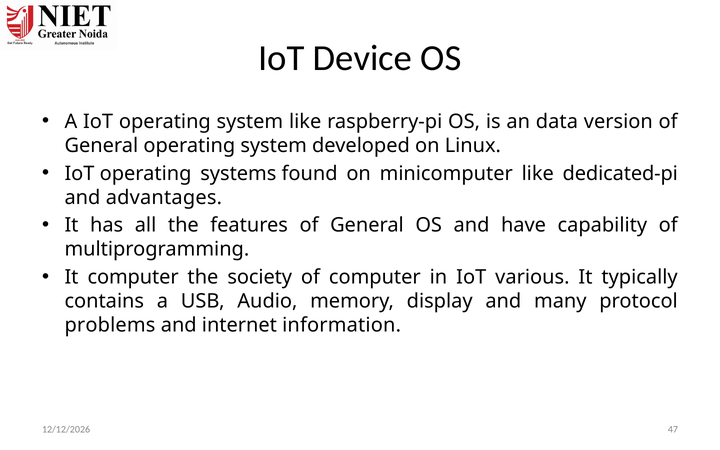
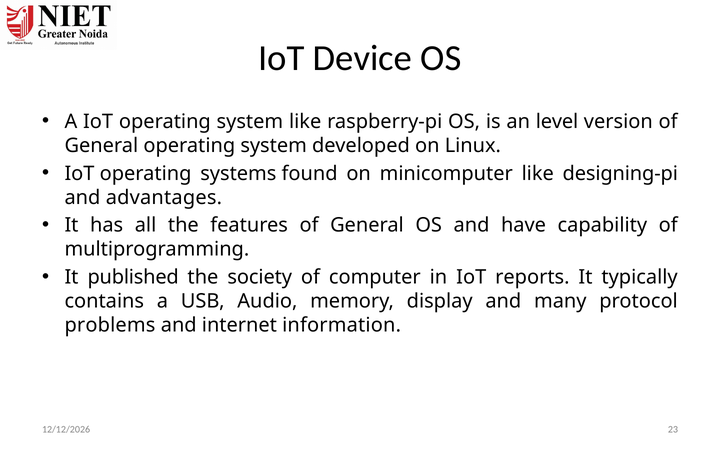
data: data -> level
dedicated-pi: dedicated-pi -> designing-pi
It computer: computer -> published
various: various -> reports
47: 47 -> 23
